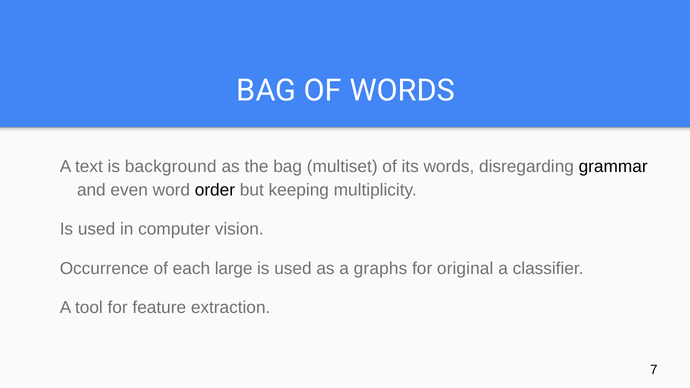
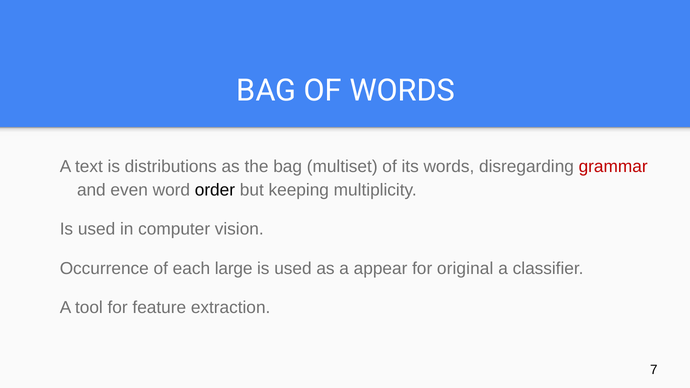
background: background -> distributions
grammar colour: black -> red
graphs: graphs -> appear
